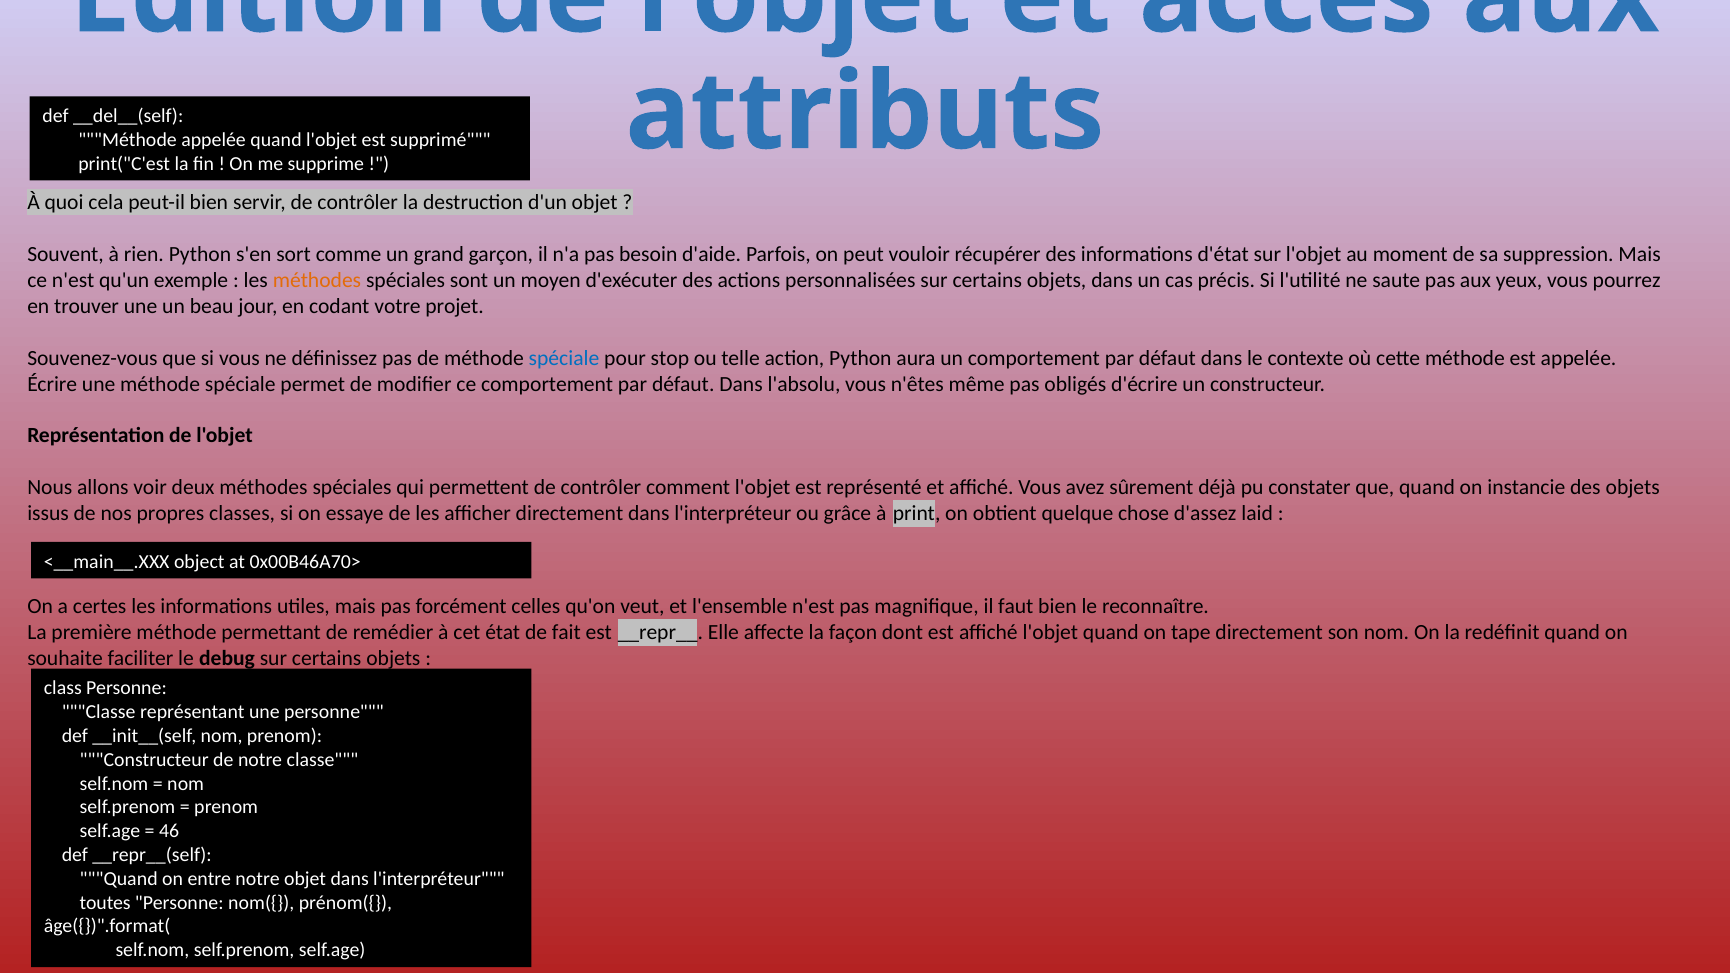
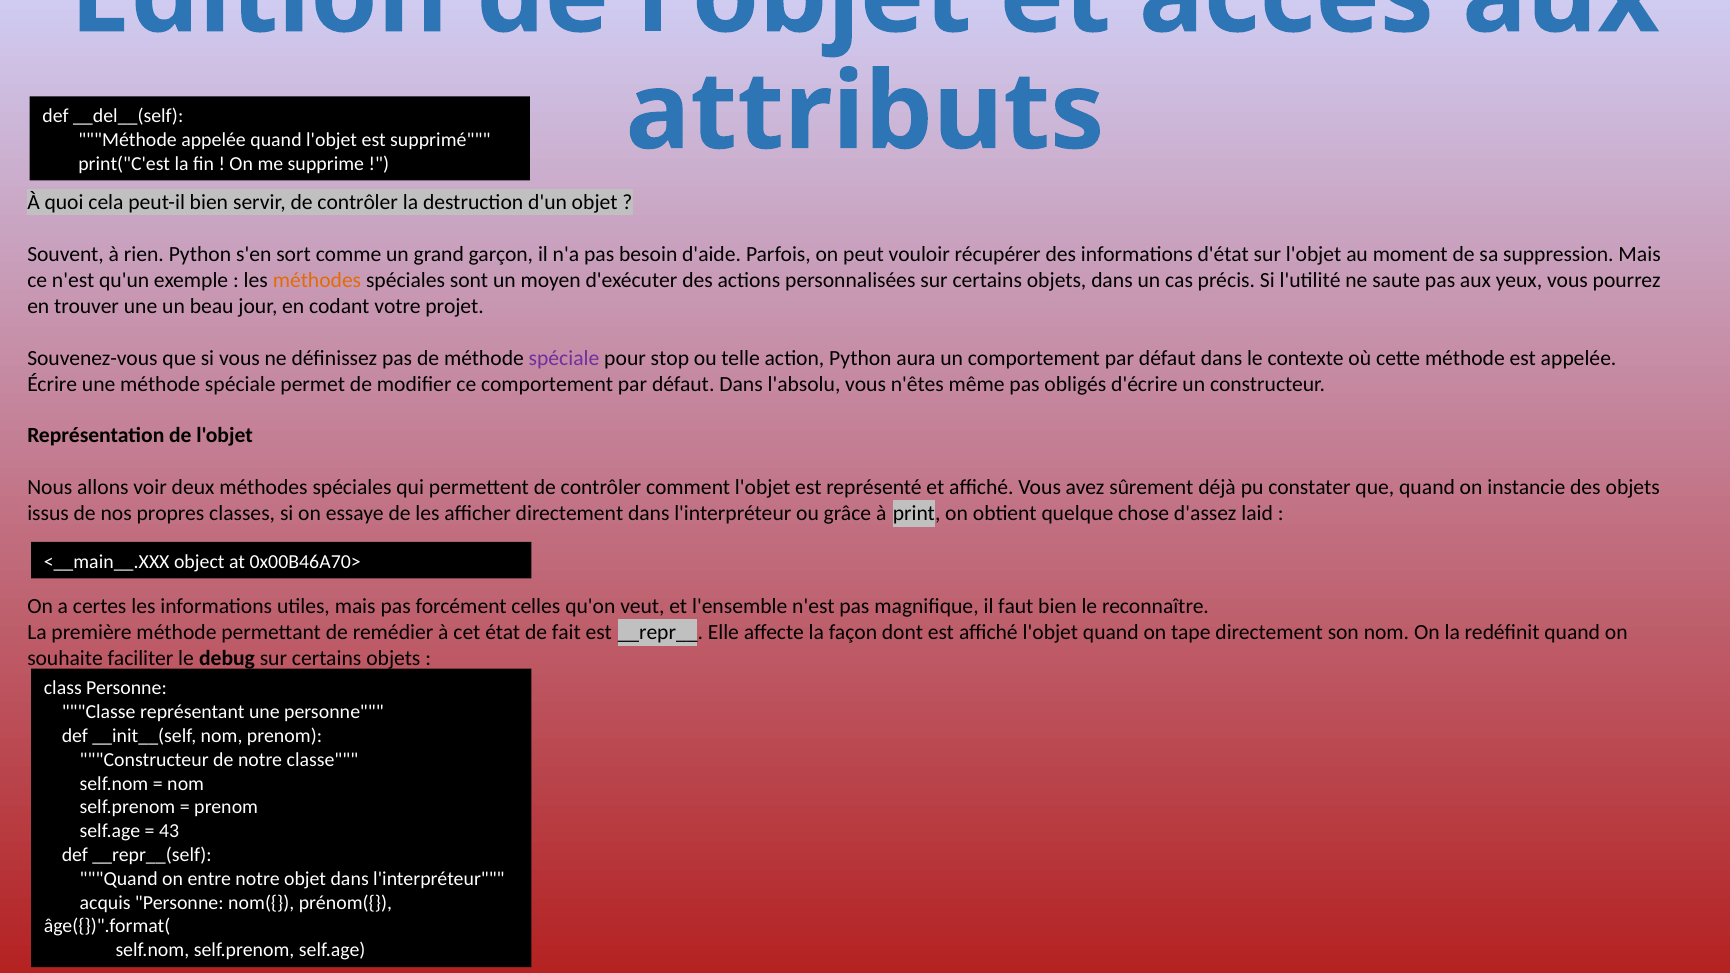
spéciale at (564, 358) colour: blue -> purple
46: 46 -> 43
toutes: toutes -> acquis
